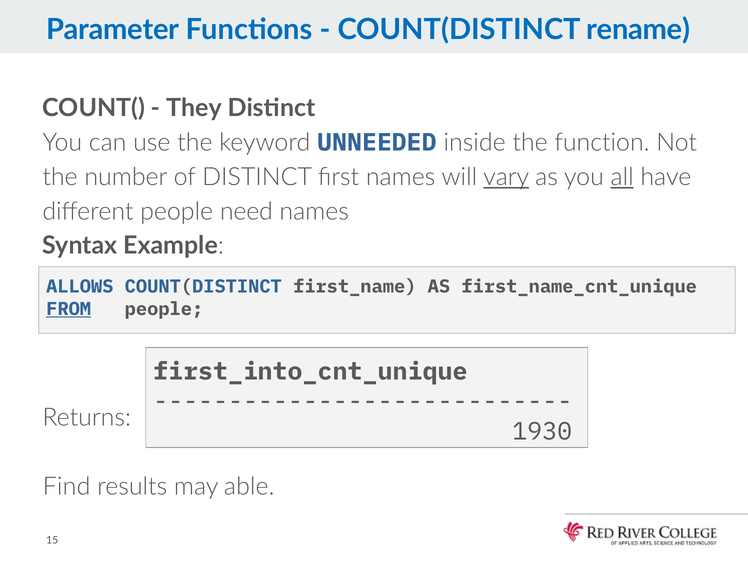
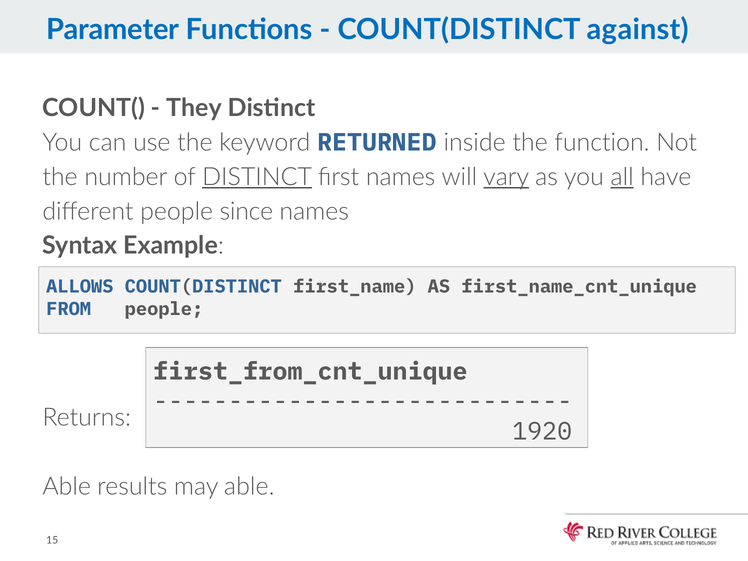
rename: rename -> against
UNNEEDED: UNNEEDED -> RETURNED
DISTINCT at (257, 177) underline: none -> present
need: need -> since
FROM underline: present -> none
first_into_cnt_unique: first_into_cnt_unique -> first_from_cnt_unique
1930: 1930 -> 1920
Find at (67, 487): Find -> Able
